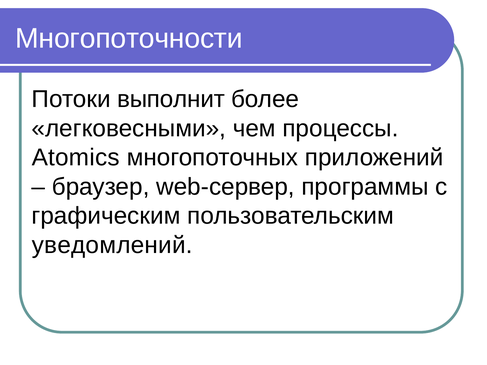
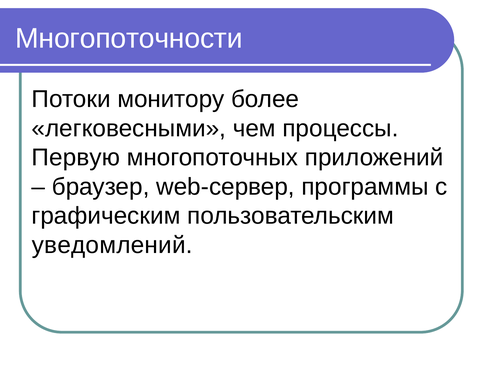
выполнит: выполнит -> монитору
Atomics: Atomics -> Первую
